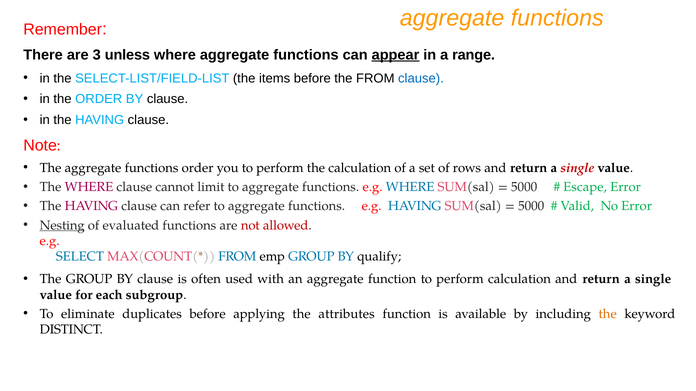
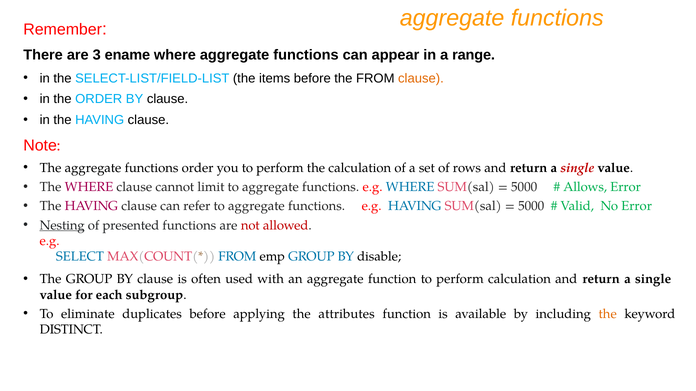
unless: unless -> ename
appear underline: present -> none
clause at (421, 78) colour: blue -> orange
Escape: Escape -> Allows
evaluated: evaluated -> presented
qualify: qualify -> disable
